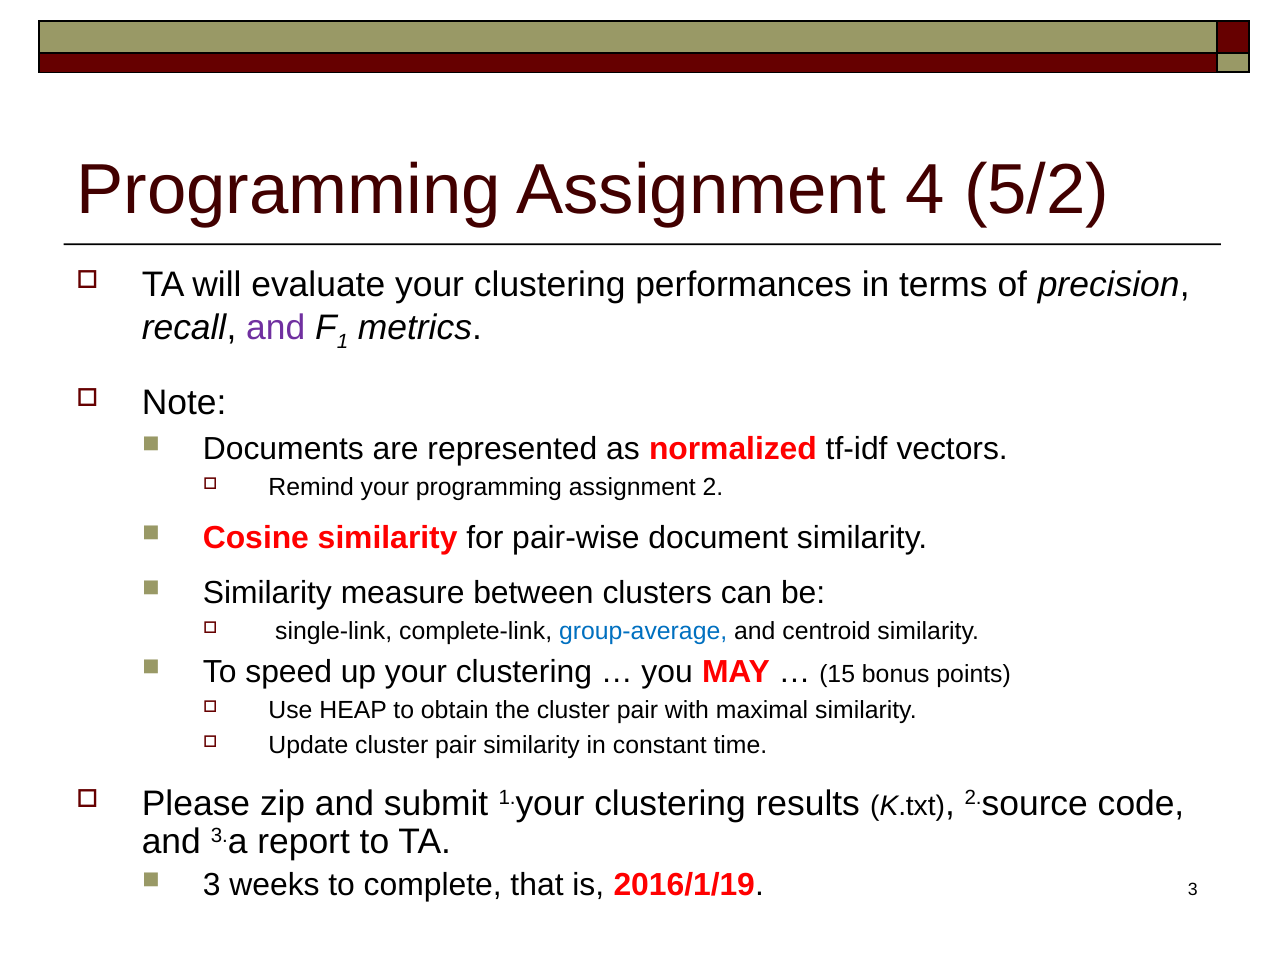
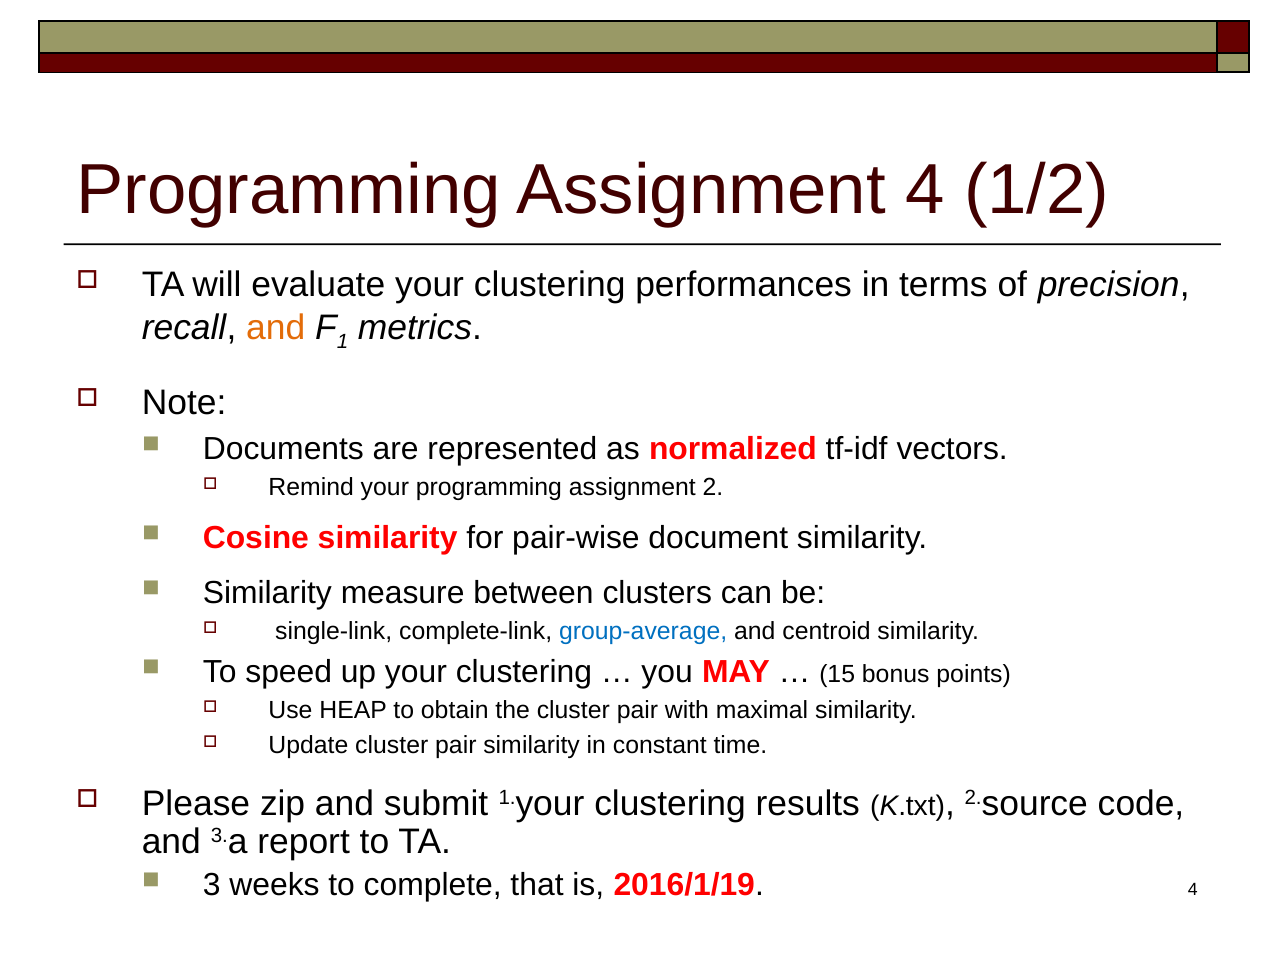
5/2: 5/2 -> 1/2
and at (276, 327) colour: purple -> orange
2016/1/19 3: 3 -> 4
